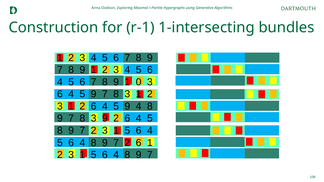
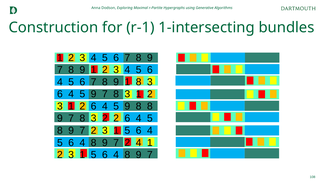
1 0: 0 -> 8
9 4: 4 -> 8
3 9: 9 -> 2
7 2 6: 6 -> 4
